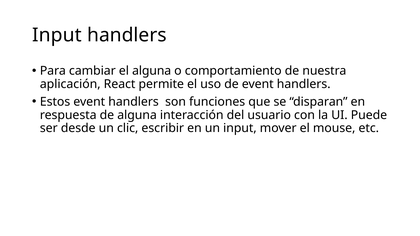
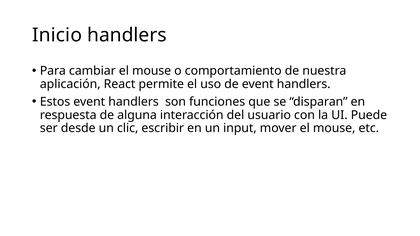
Input at (57, 35): Input -> Inicio
cambiar el alguna: alguna -> mouse
